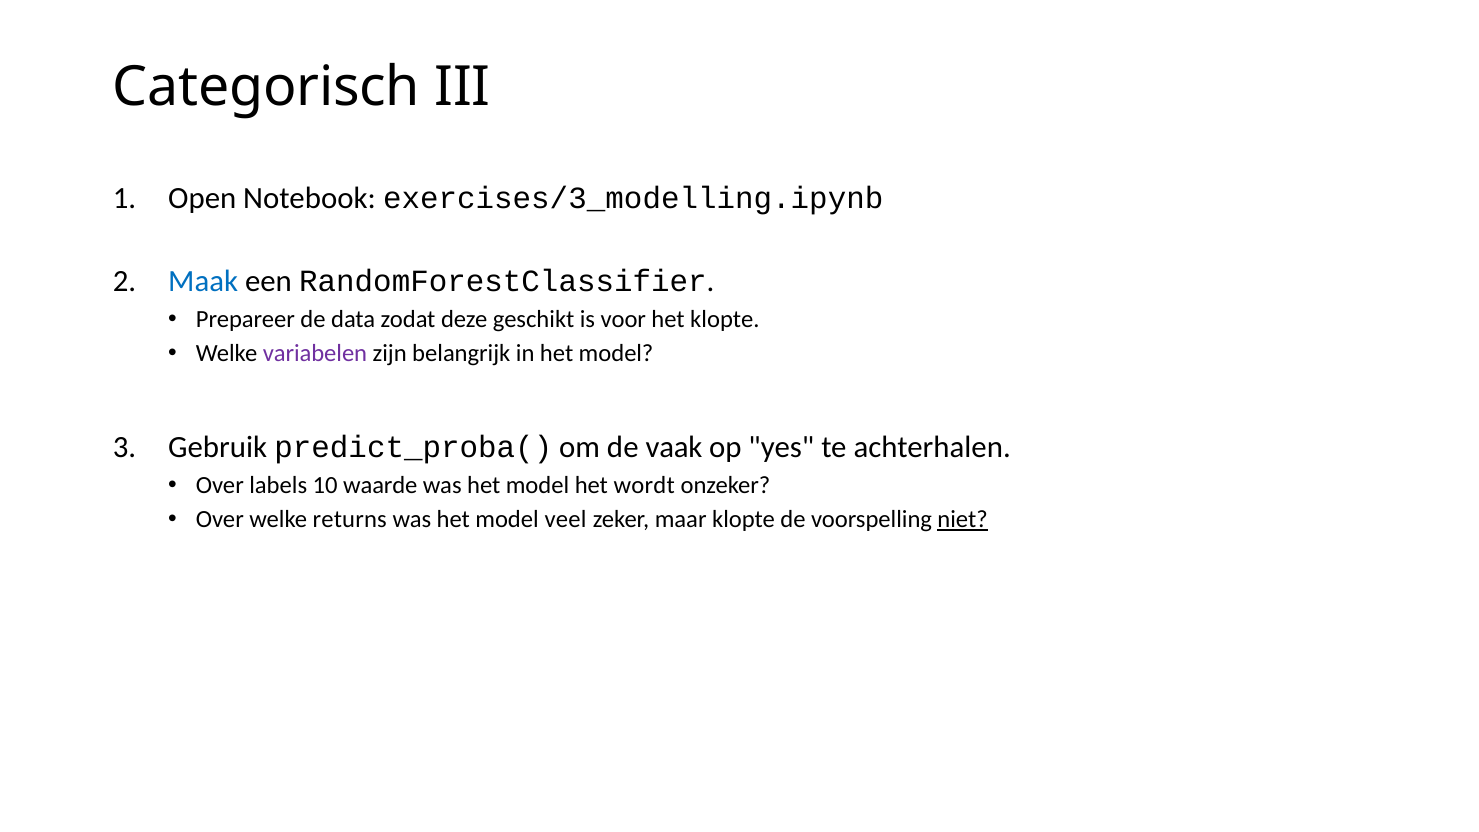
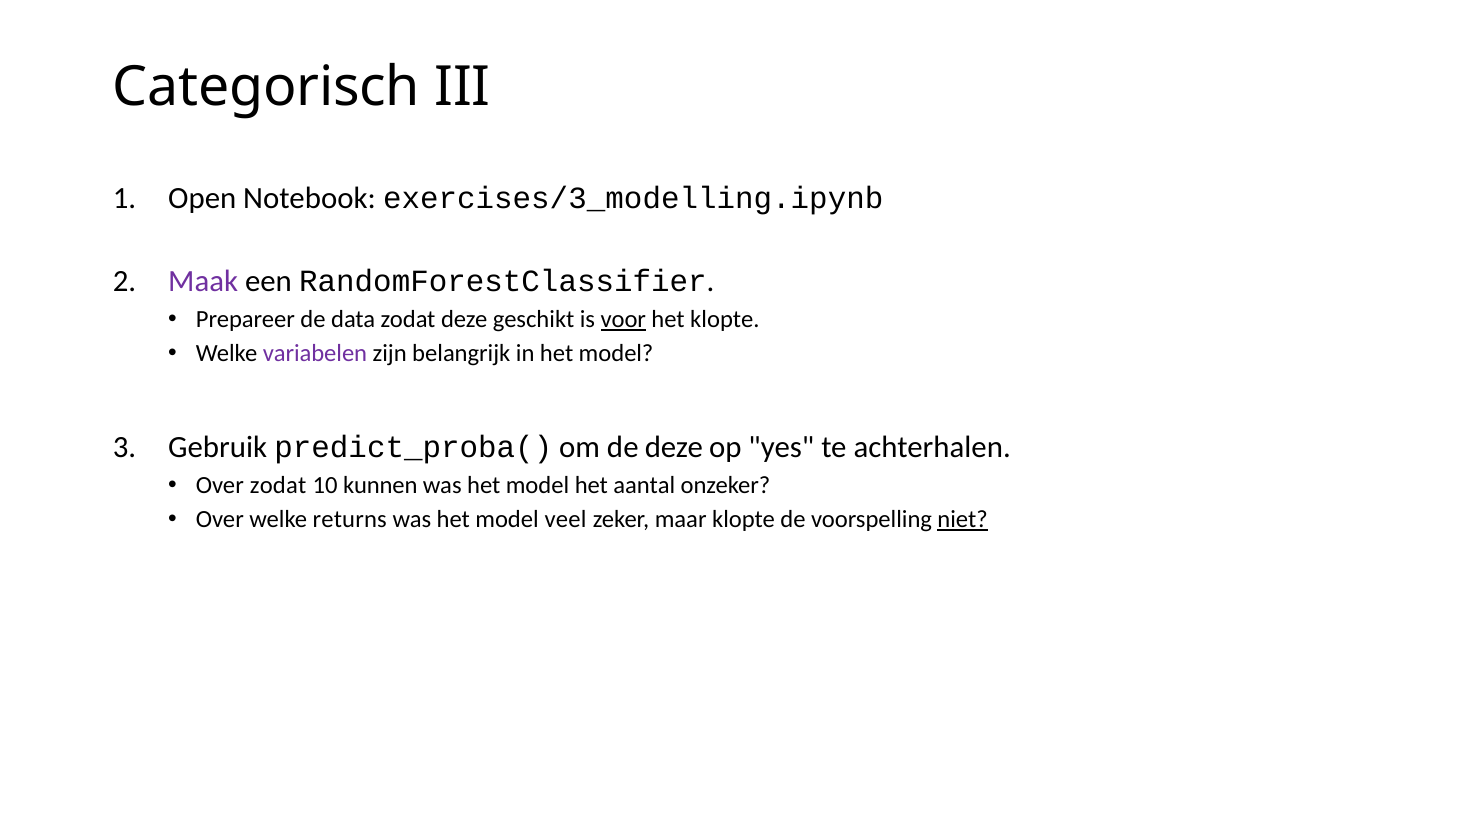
Maak colour: blue -> purple
voor underline: none -> present
de vaak: vaak -> deze
Over labels: labels -> zodat
waarde: waarde -> kunnen
wordt: wordt -> aantal
